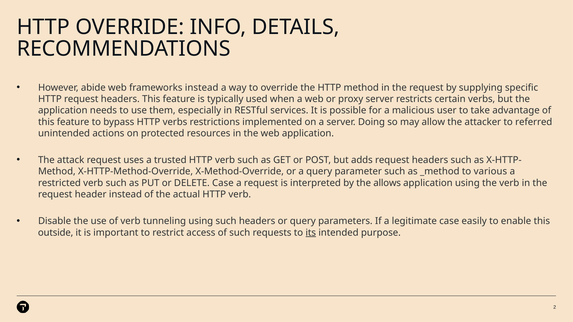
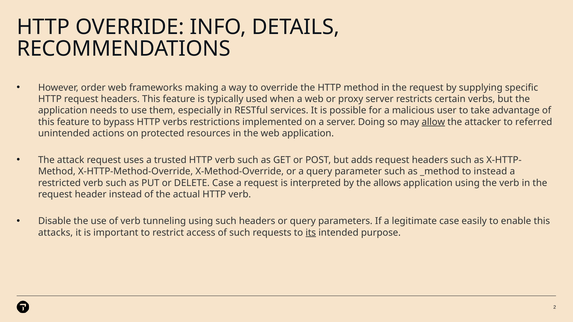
abide: abide -> order
frameworks instead: instead -> making
allow underline: none -> present
to various: various -> instead
outside: outside -> attacks
